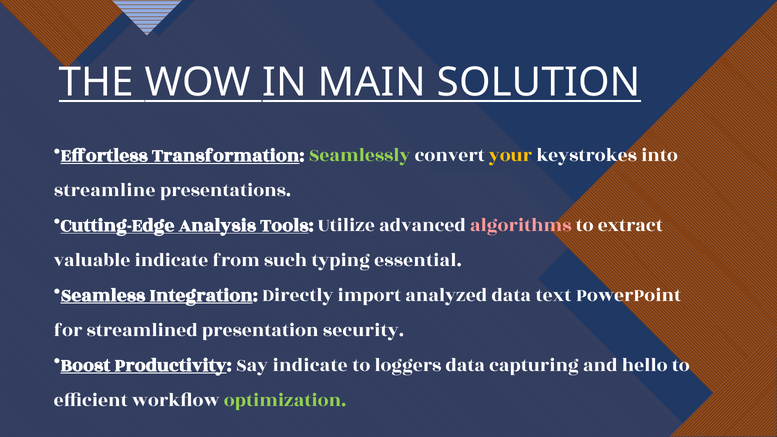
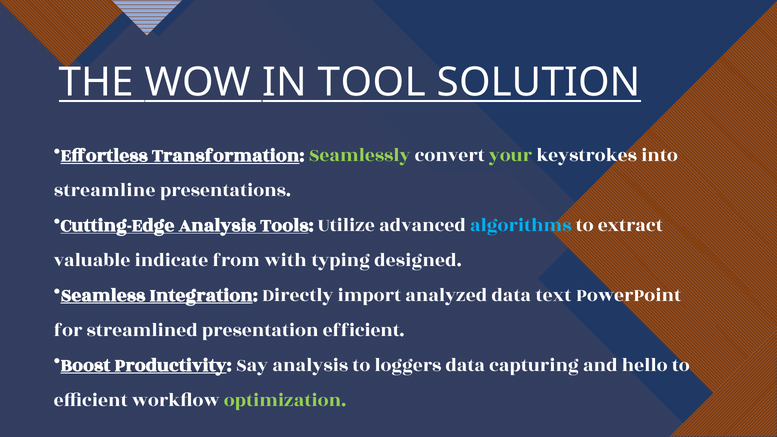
MAIN: MAIN -> TOOL
your colour: yellow -> light green
algorithms colour: pink -> light blue
such: such -> with
essential: essential -> designed
presentation security: security -> efficient
Say indicate: indicate -> analysis
